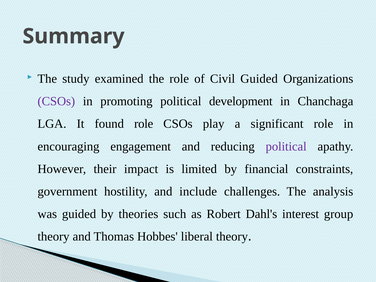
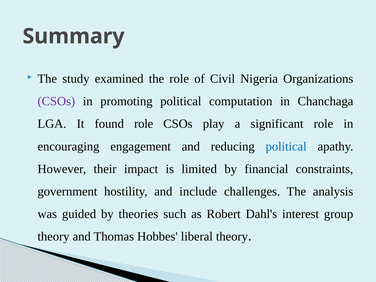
Civil Guided: Guided -> Nigeria
development: development -> computation
political at (286, 146) colour: purple -> blue
